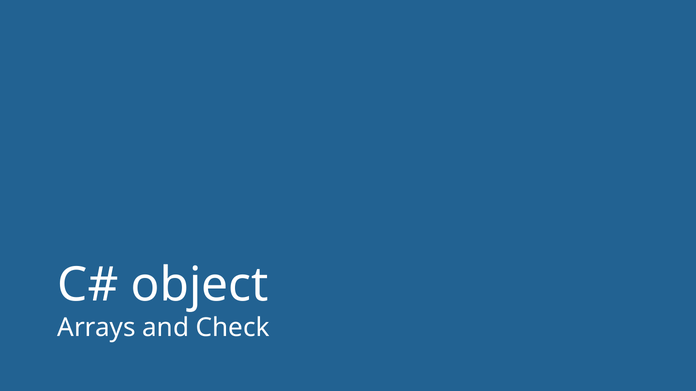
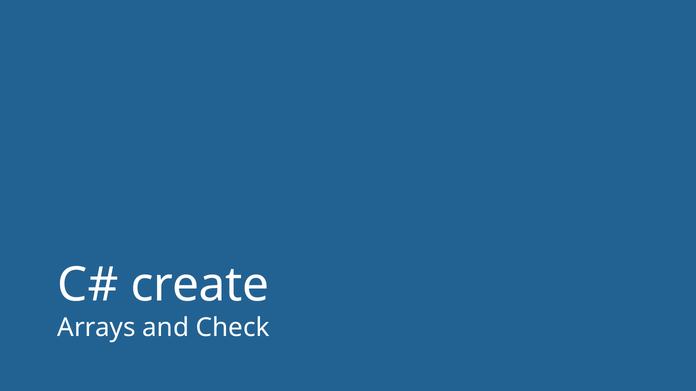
object: object -> create
